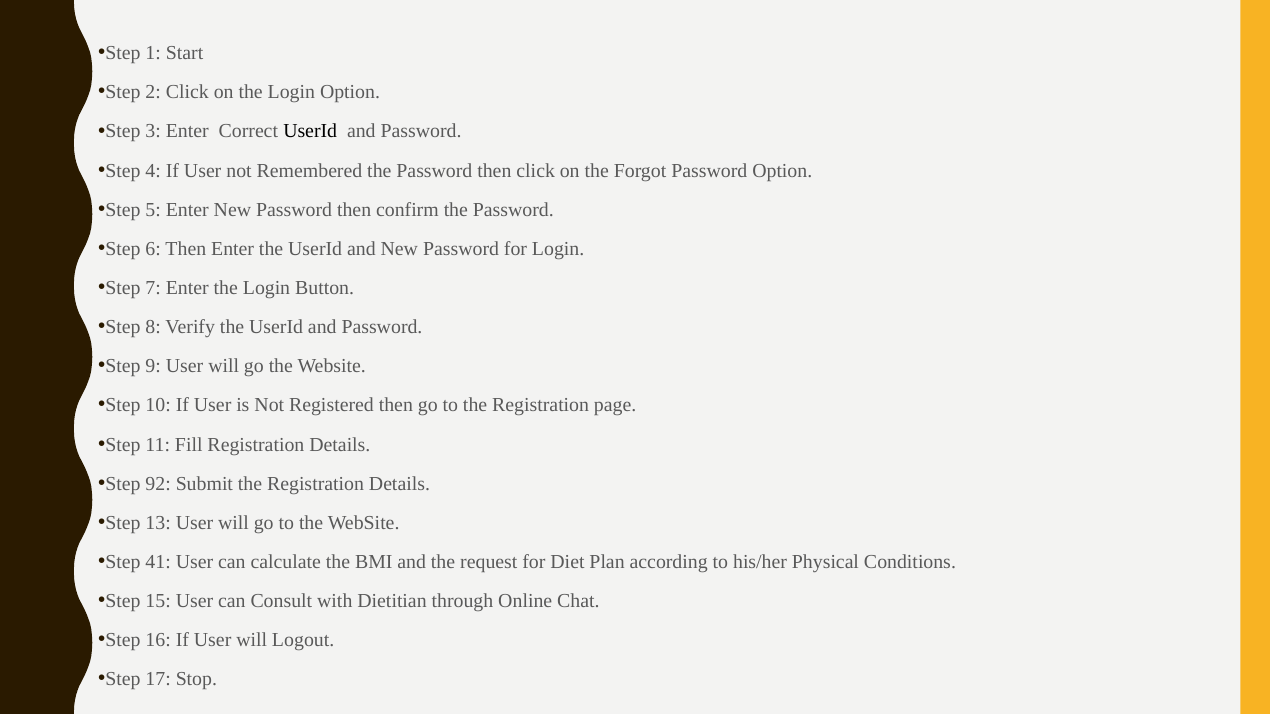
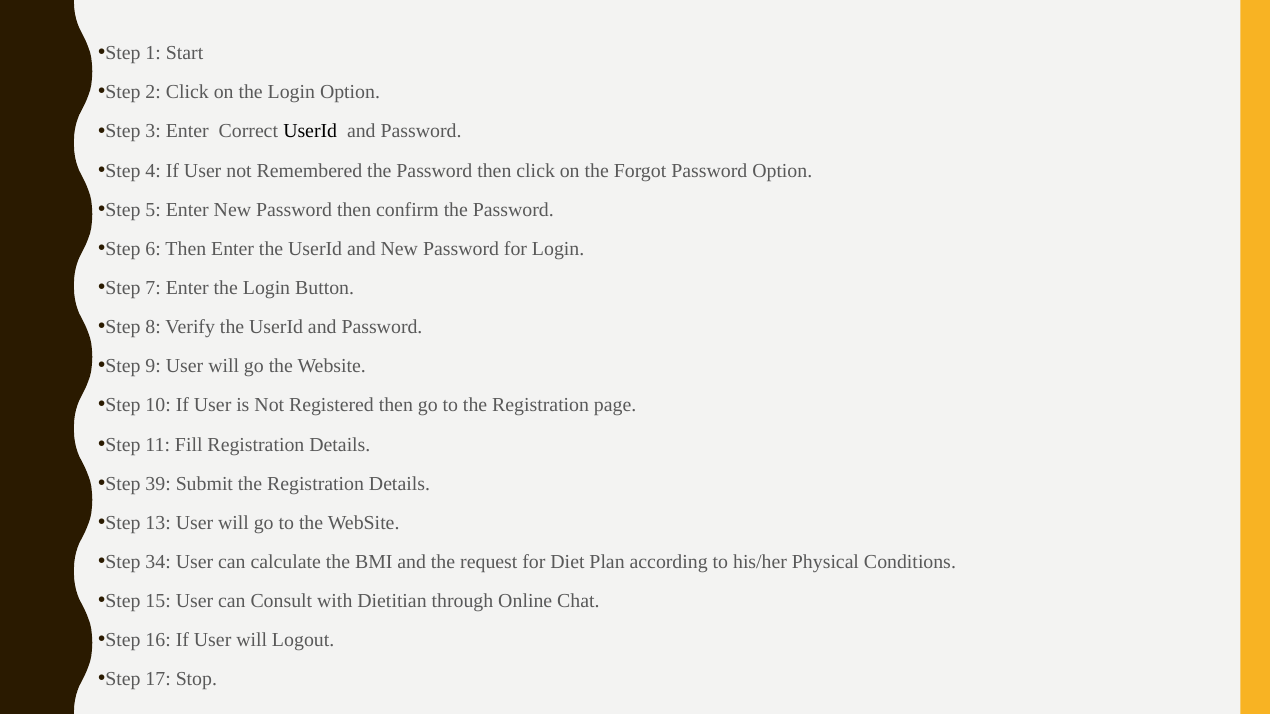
92: 92 -> 39
41: 41 -> 34
